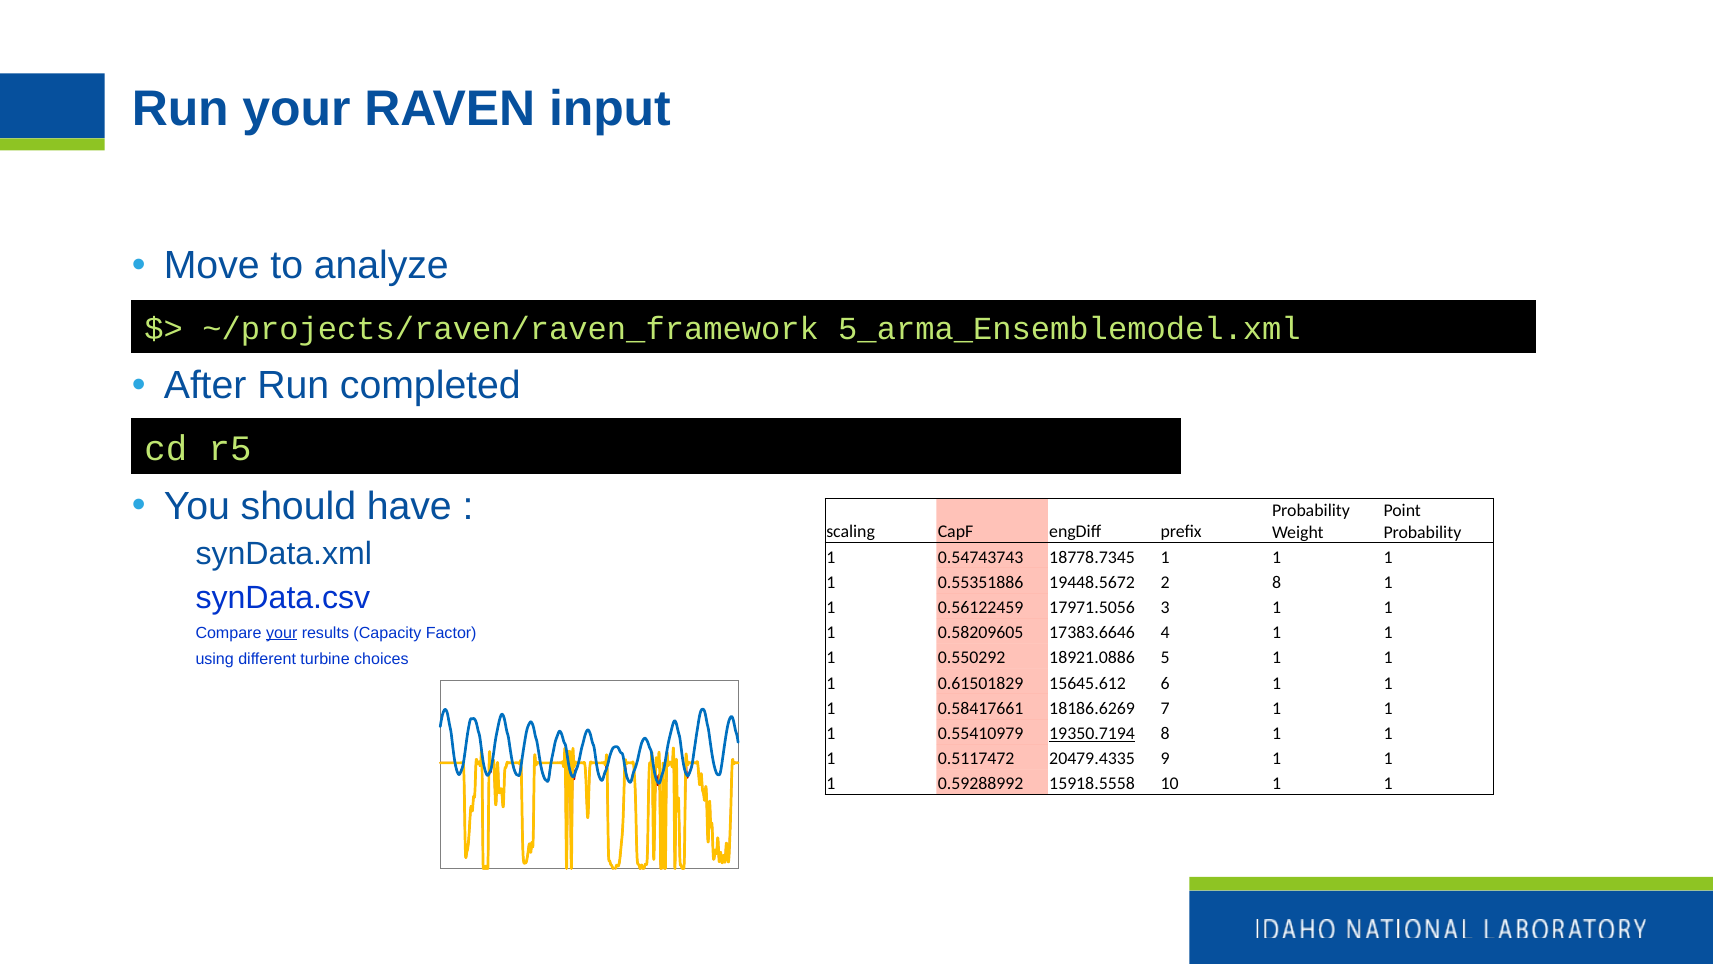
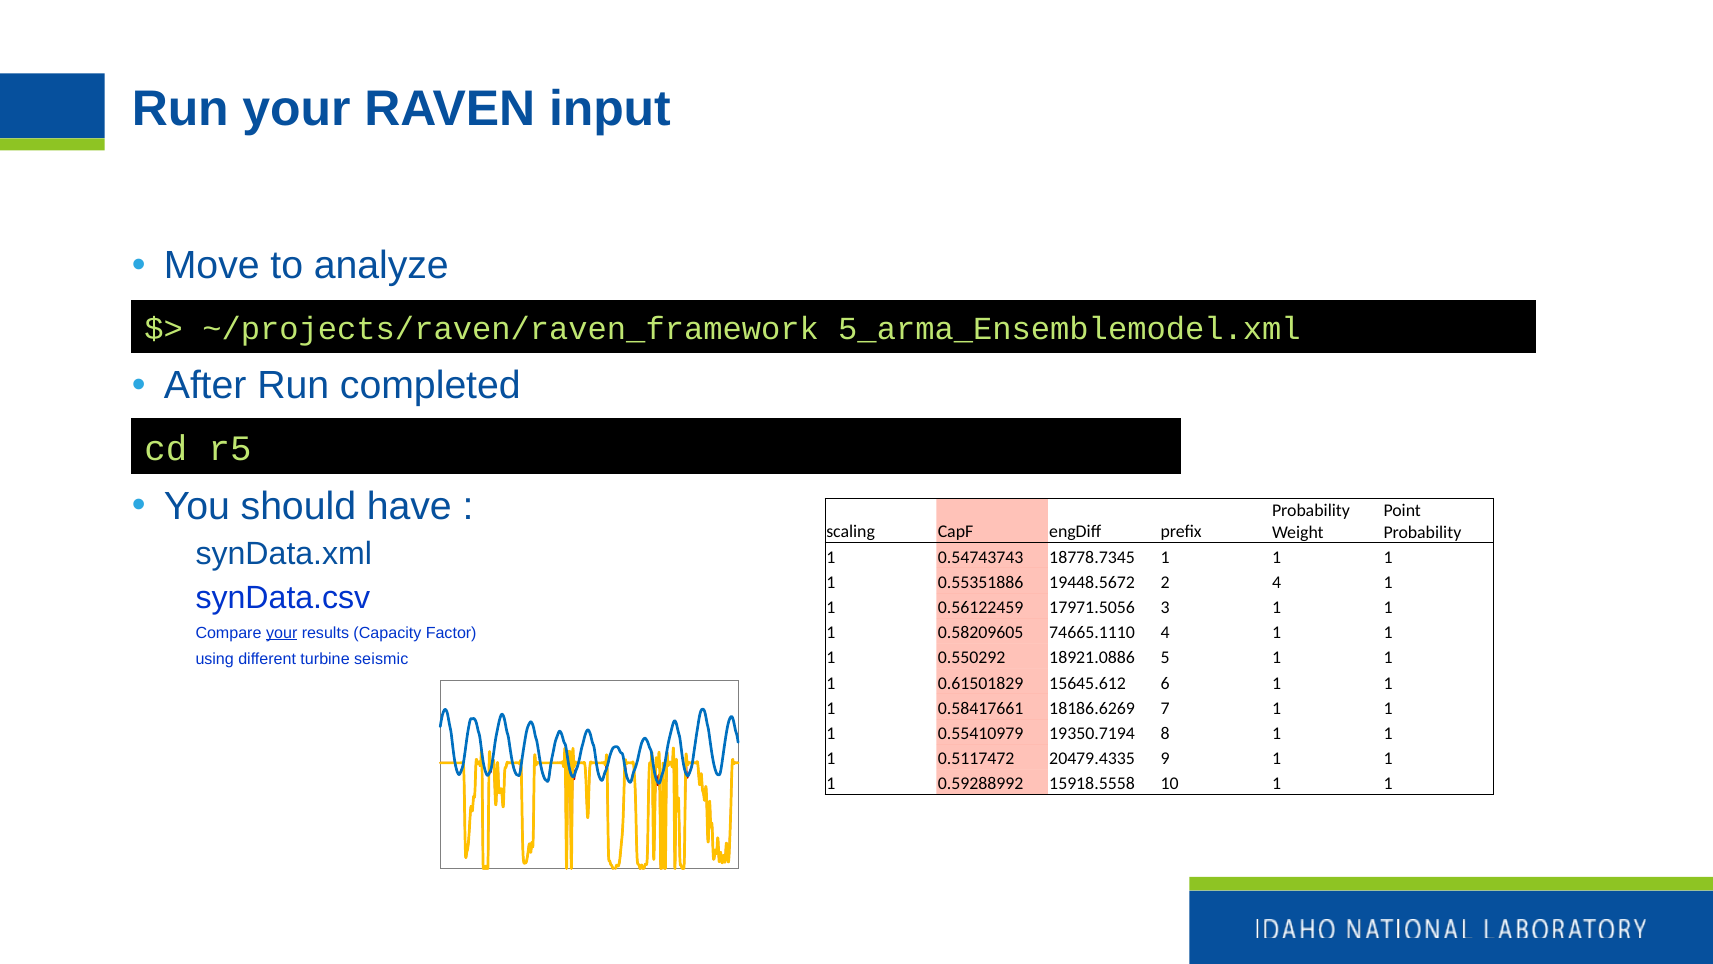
2 8: 8 -> 4
17383.6646: 17383.6646 -> 74665.1110
choices: choices -> seismic
19350.7194 underline: present -> none
